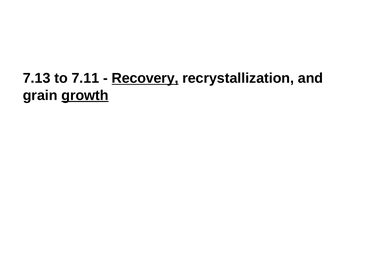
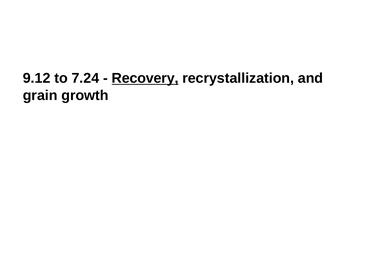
7.13: 7.13 -> 9.12
7.11: 7.11 -> 7.24
growth underline: present -> none
